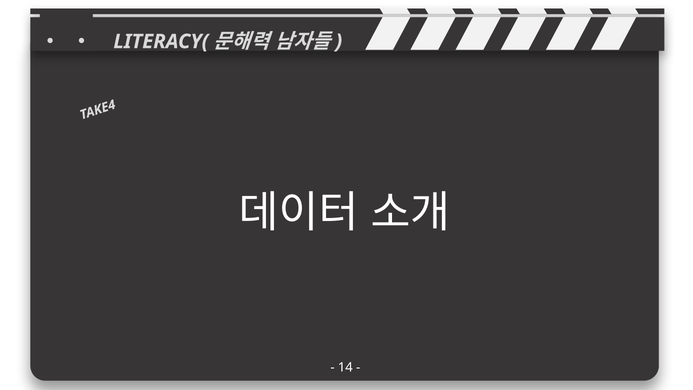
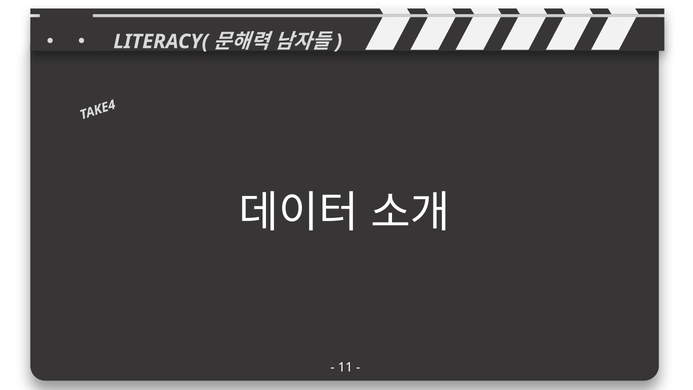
14: 14 -> 11
